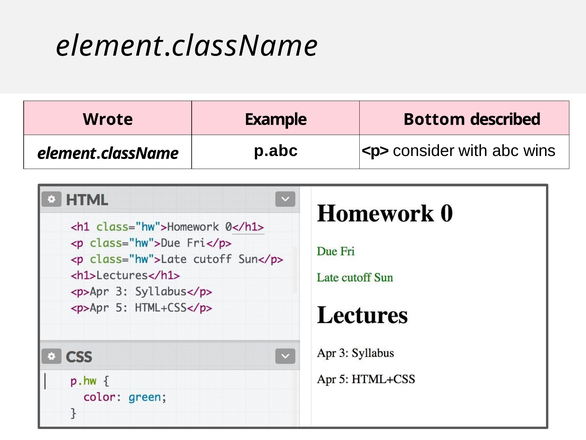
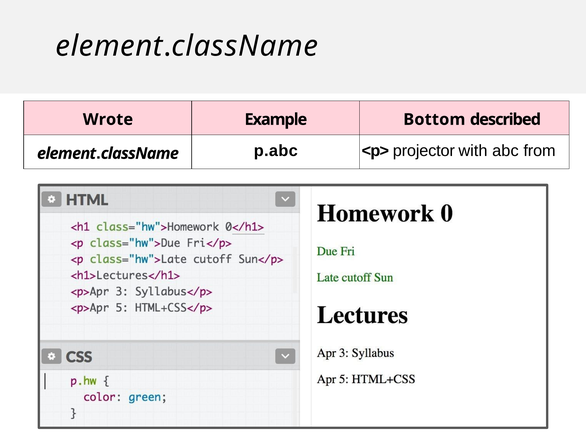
consider: consider -> projector
wins: wins -> from
